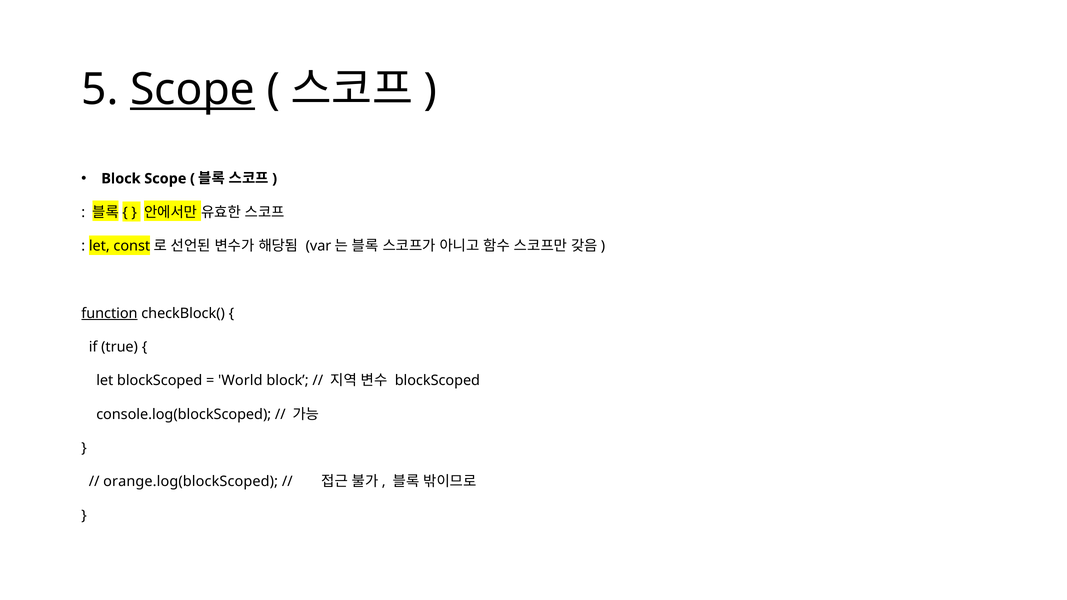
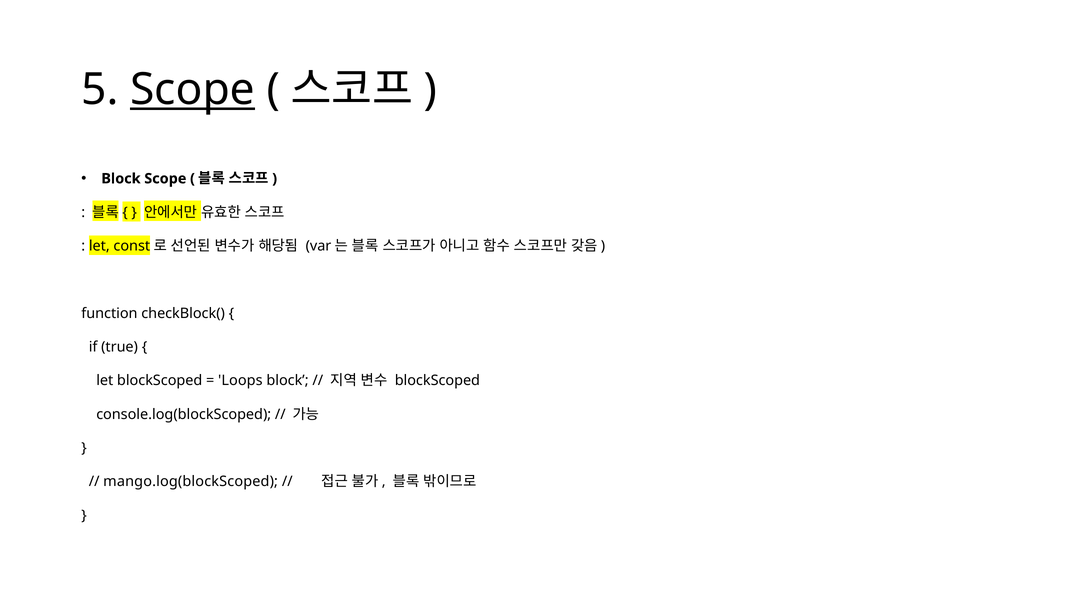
function underline: present -> none
World: World -> Loops
orange.log(blockScoped: orange.log(blockScoped -> mango.log(blockScoped
